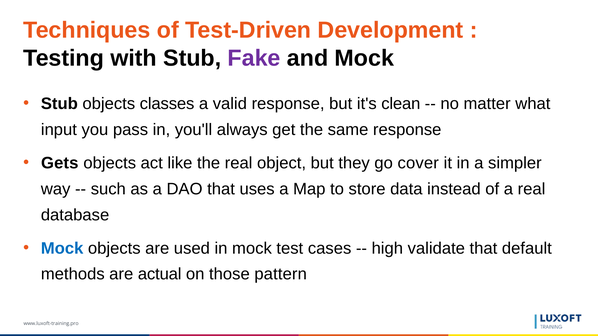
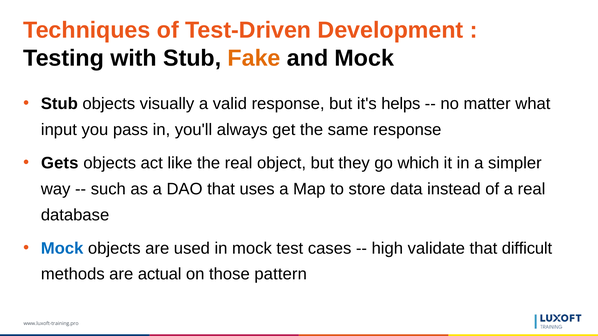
Fake colour: purple -> orange
classes: classes -> visually
clean: clean -> helps
cover: cover -> which
default: default -> difficult
